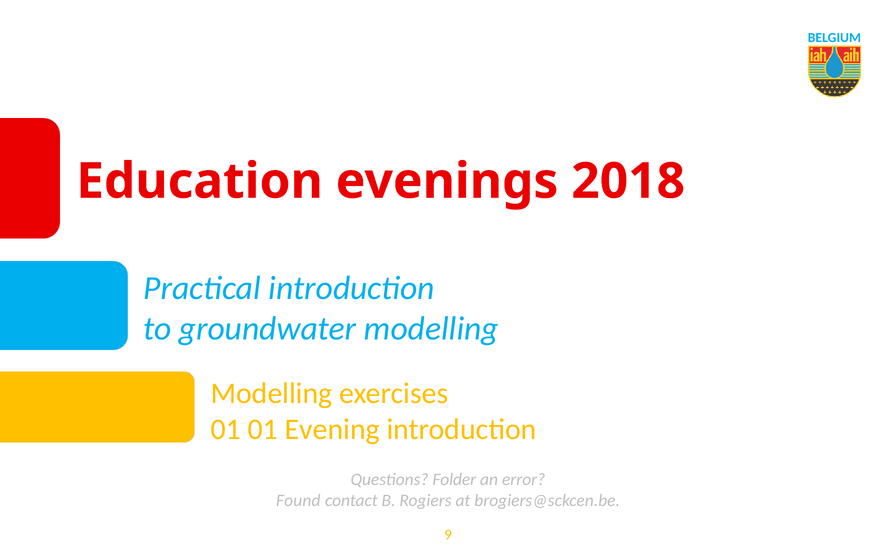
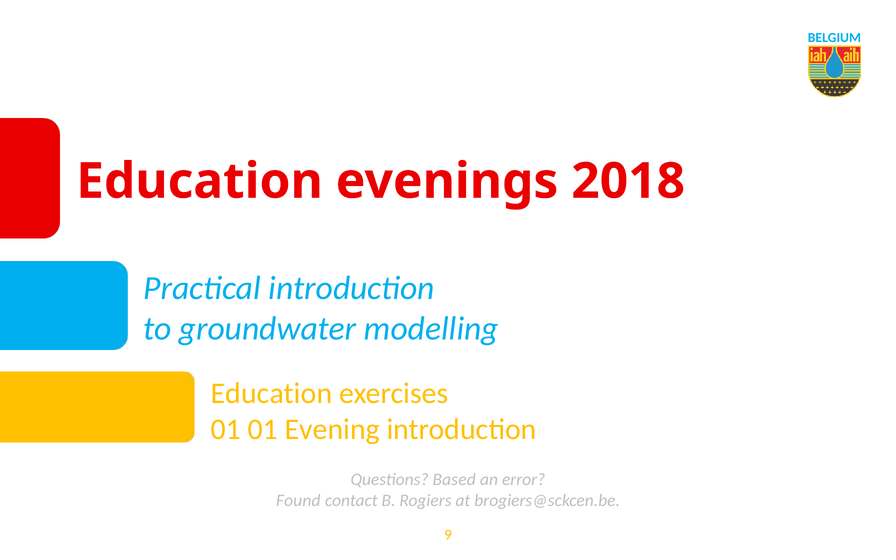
Modelling at (272, 394): Modelling -> Education
Folder: Folder -> Based
